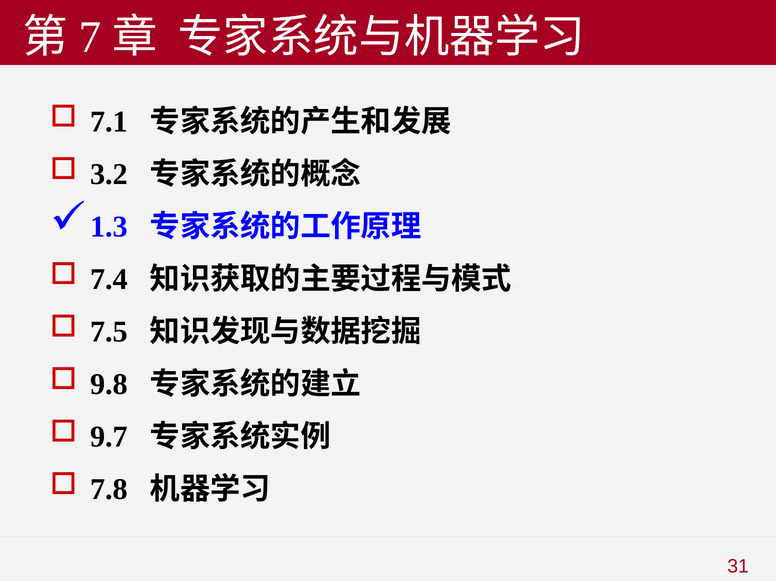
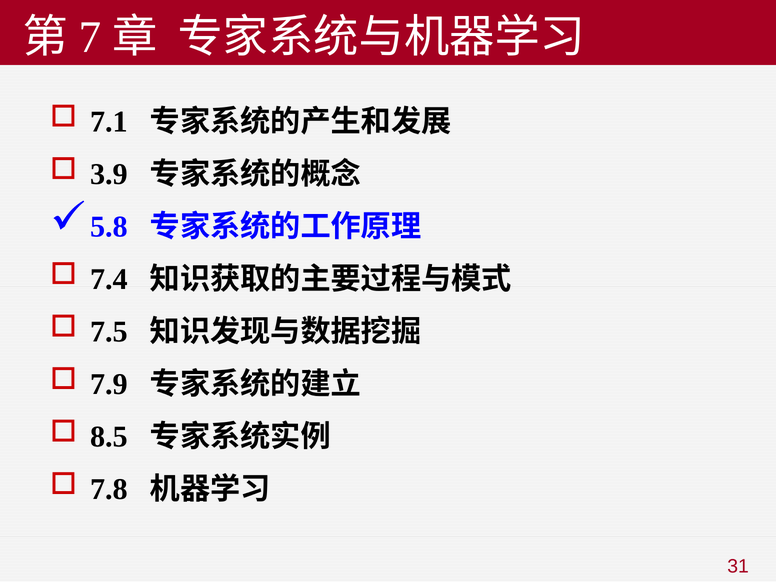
3.2: 3.2 -> 3.9
1.3: 1.3 -> 5.8
9.8: 9.8 -> 7.9
9.7: 9.7 -> 8.5
